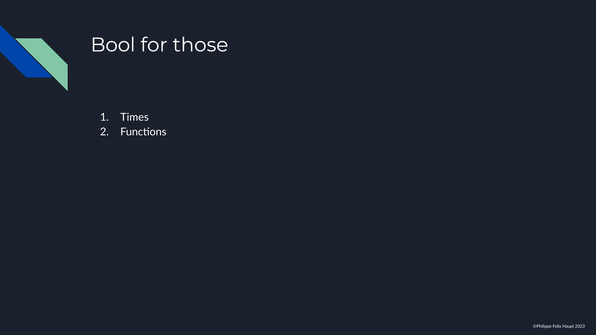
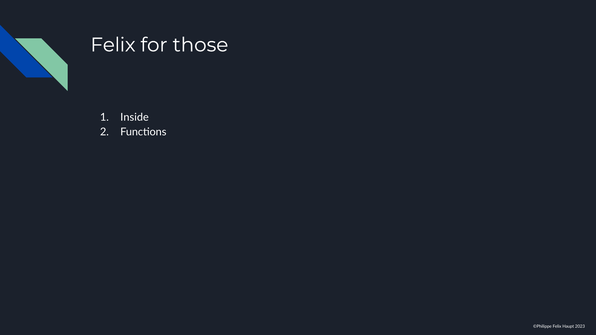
Bool at (113, 45): Bool -> Felix
Times: Times -> Inside
